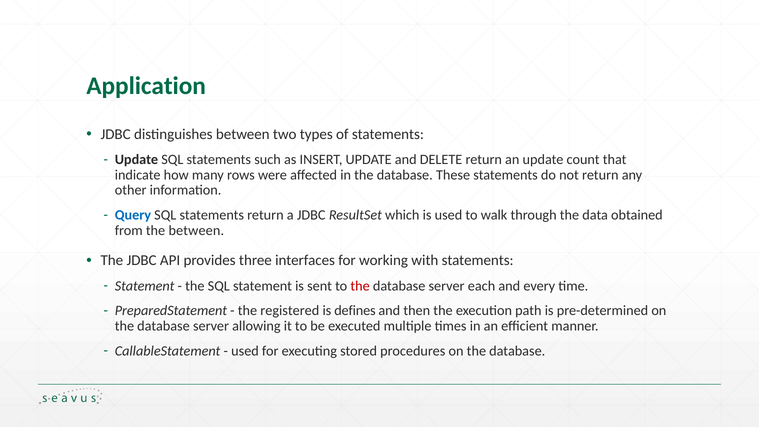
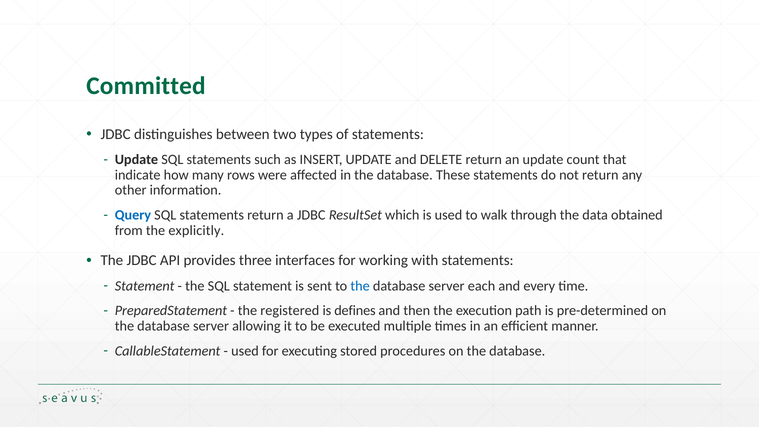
Application: Application -> Committed
the between: between -> explicitly
the at (360, 286) colour: red -> blue
